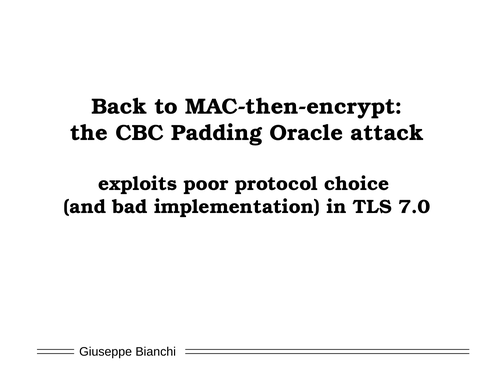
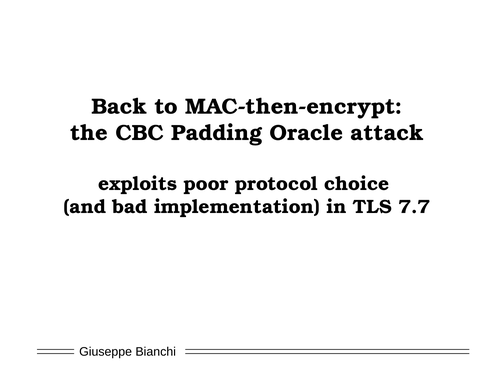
7.0: 7.0 -> 7.7
